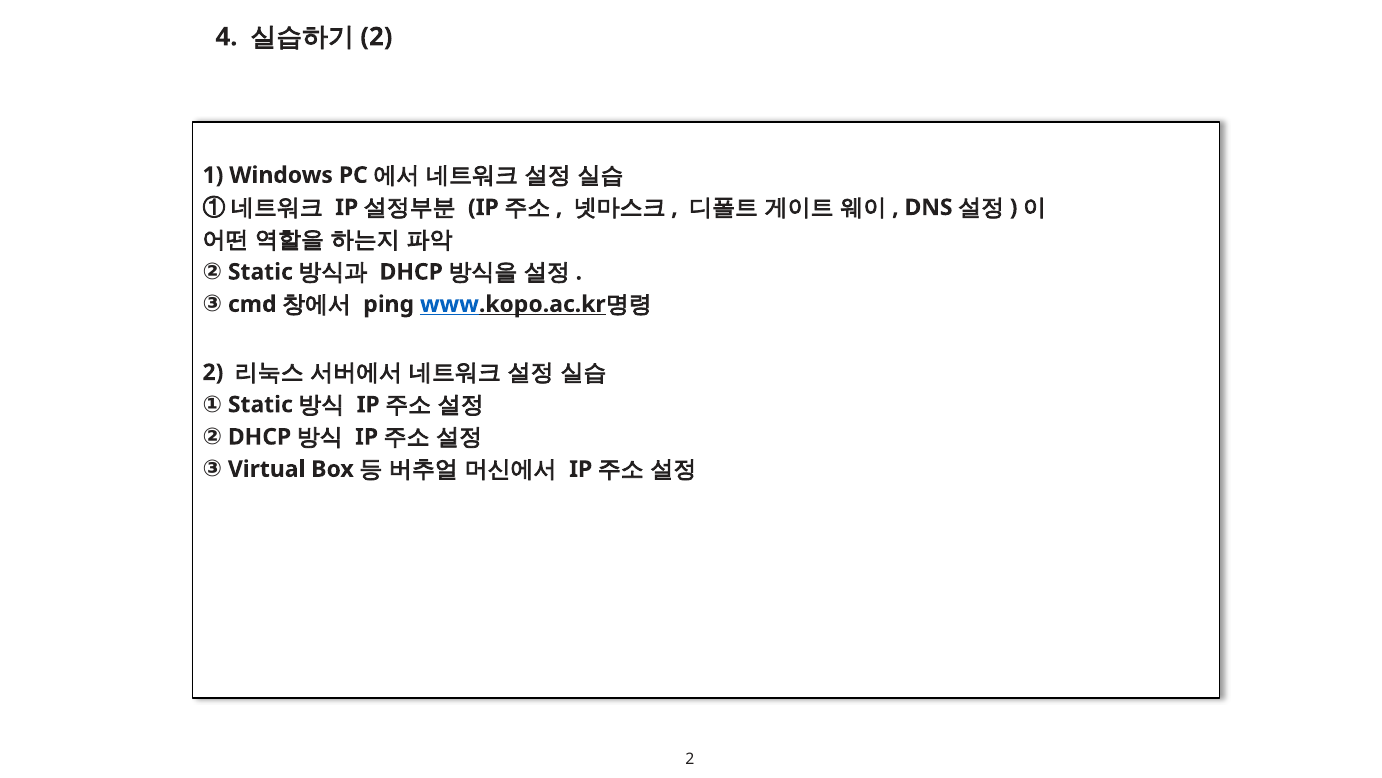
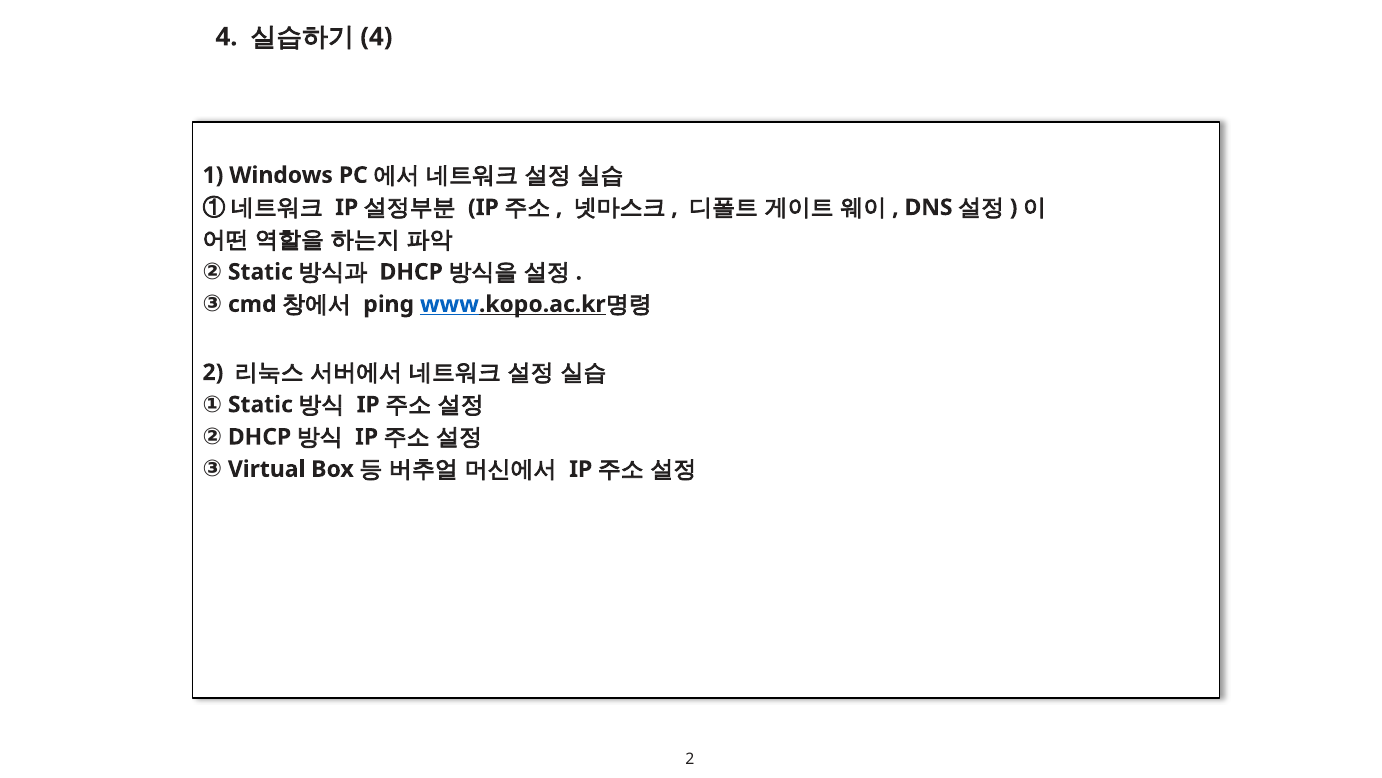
2 at (376, 37): 2 -> 4
